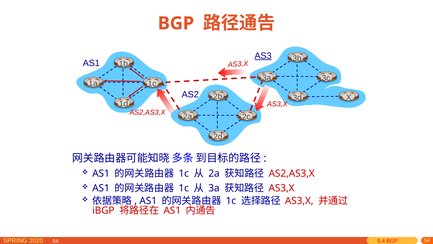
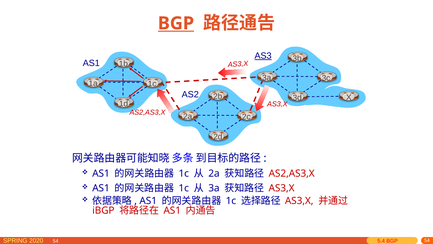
BGP at (176, 23) underline: none -> present
